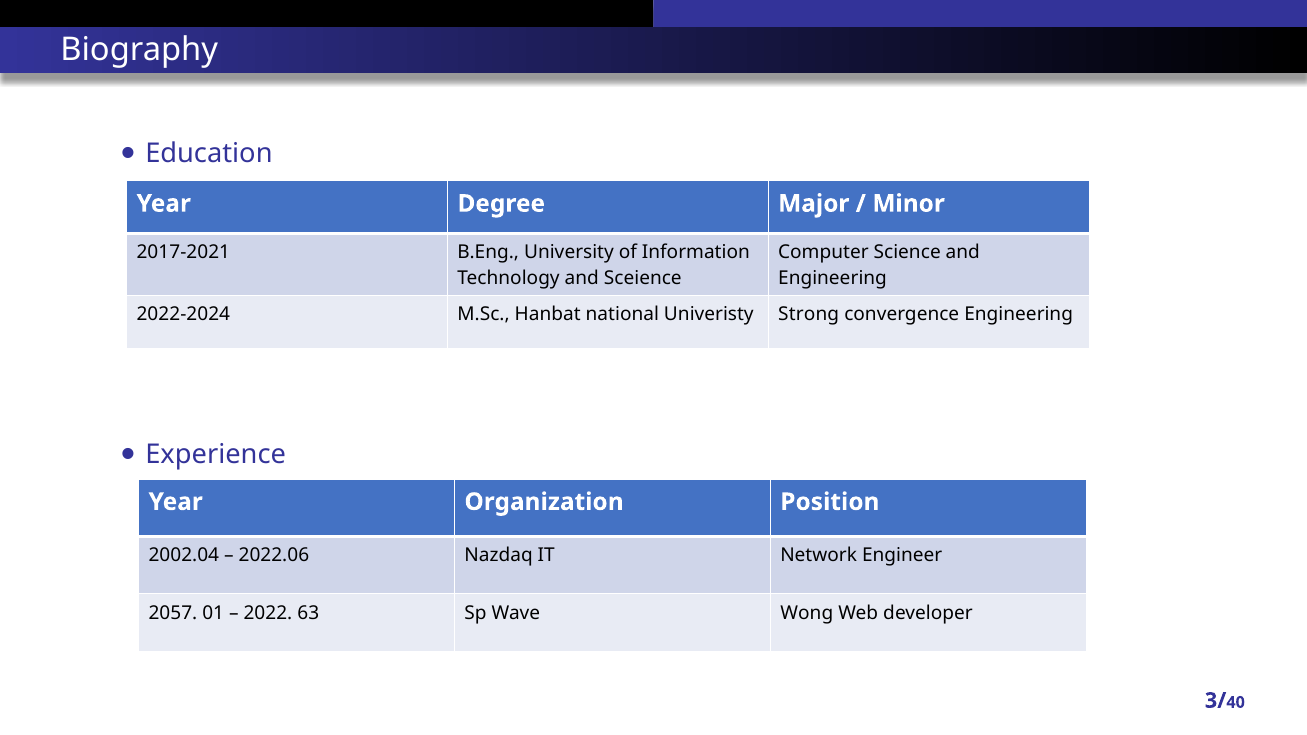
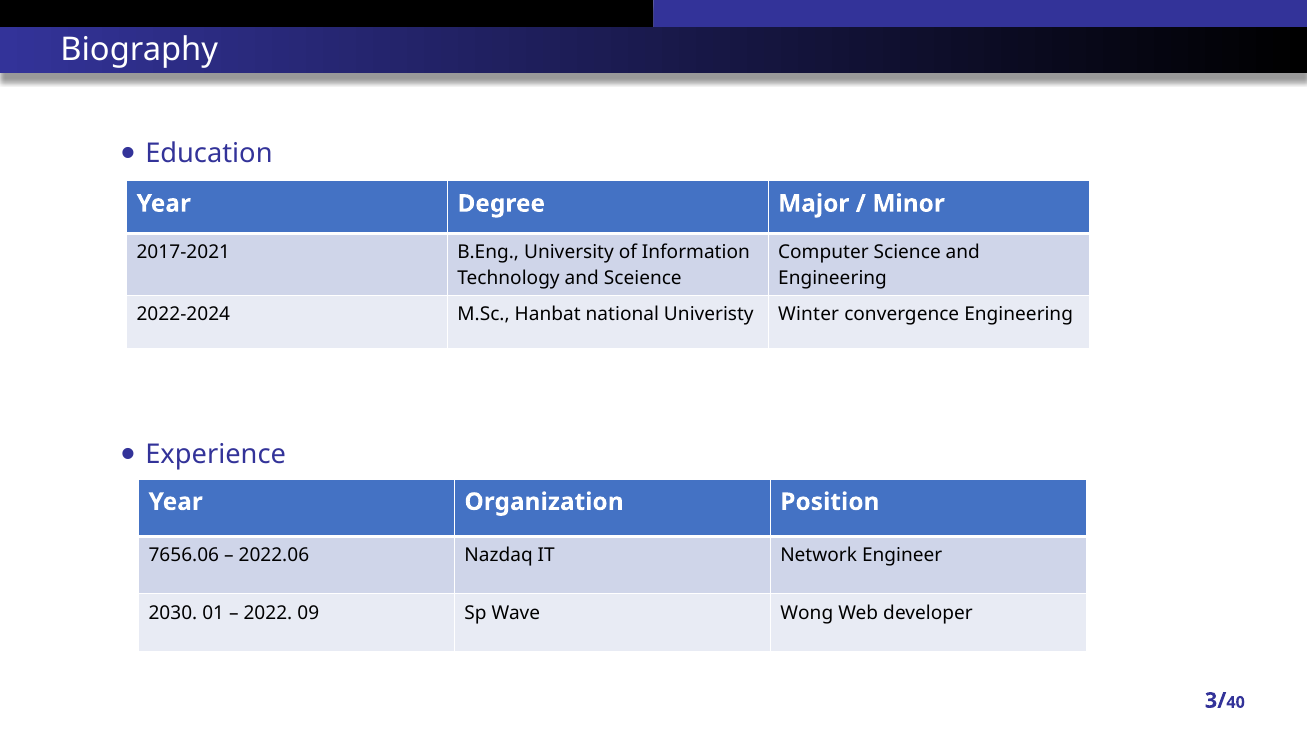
Strong: Strong -> Winter
2002.04: 2002.04 -> 7656.06
2057: 2057 -> 2030
63: 63 -> 09
